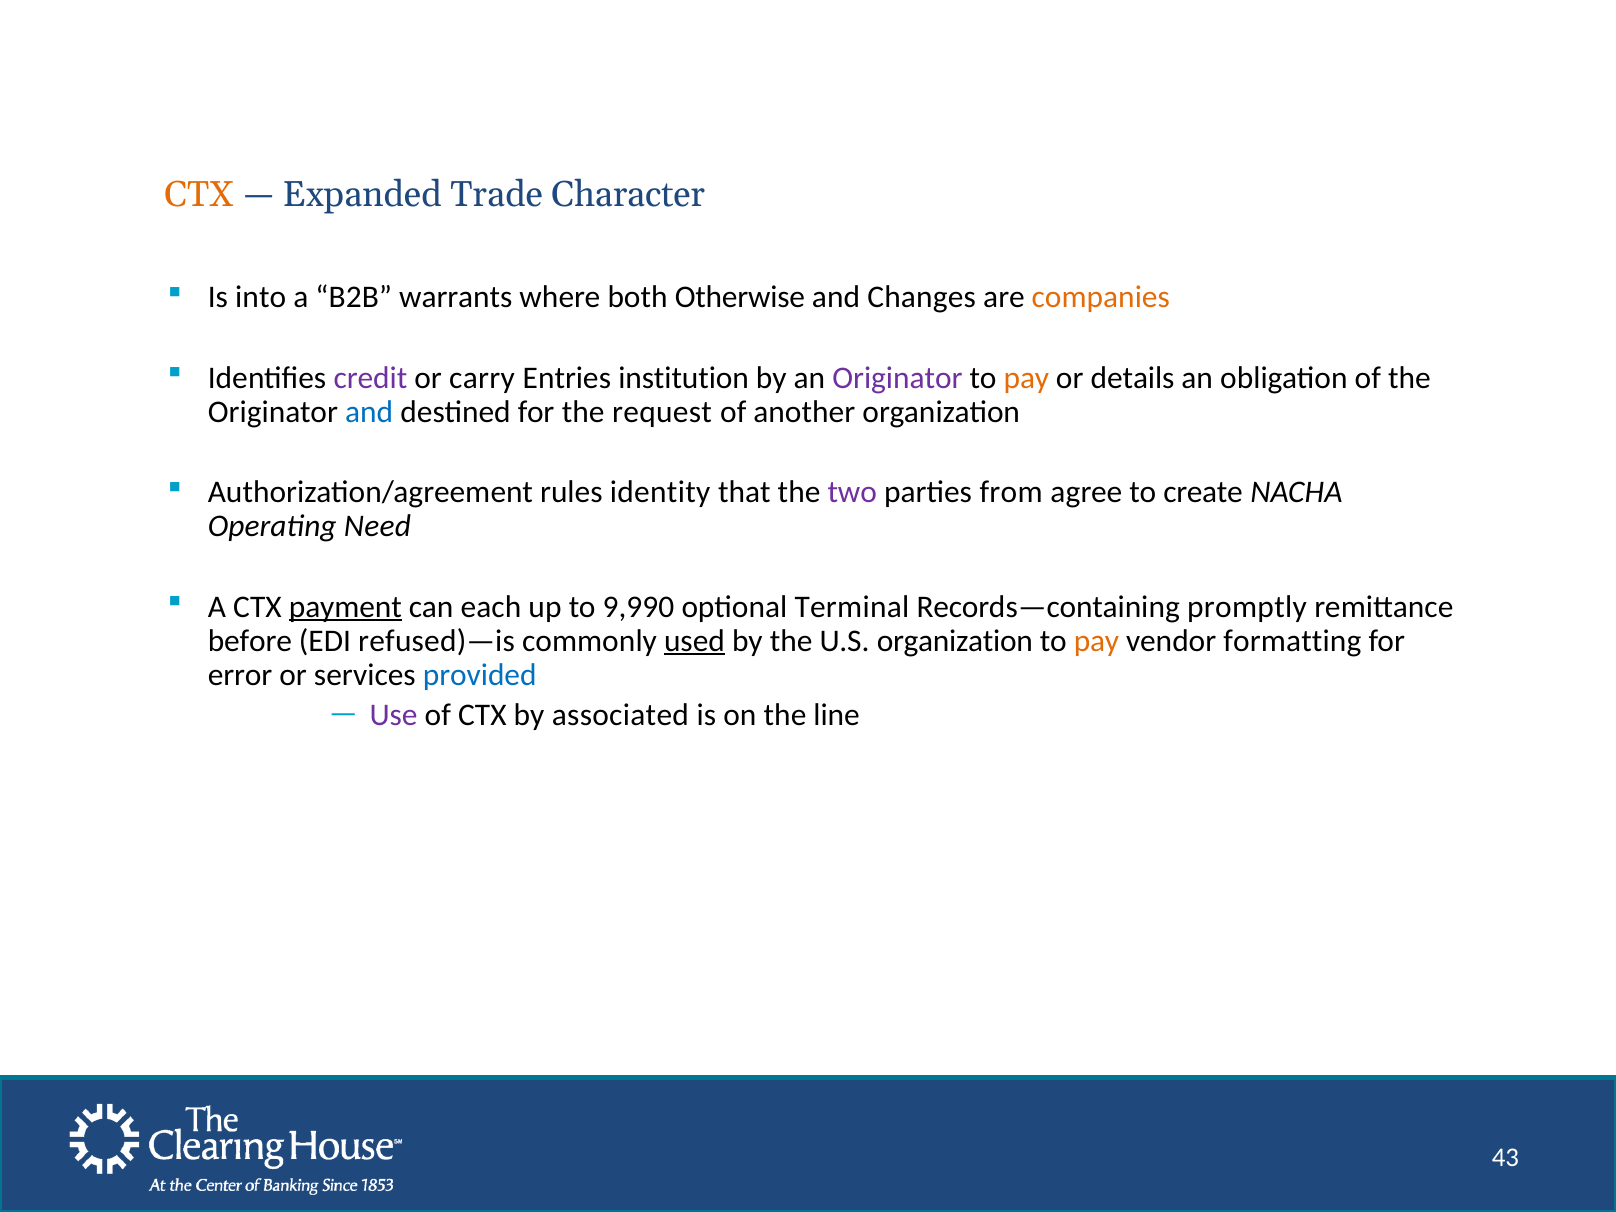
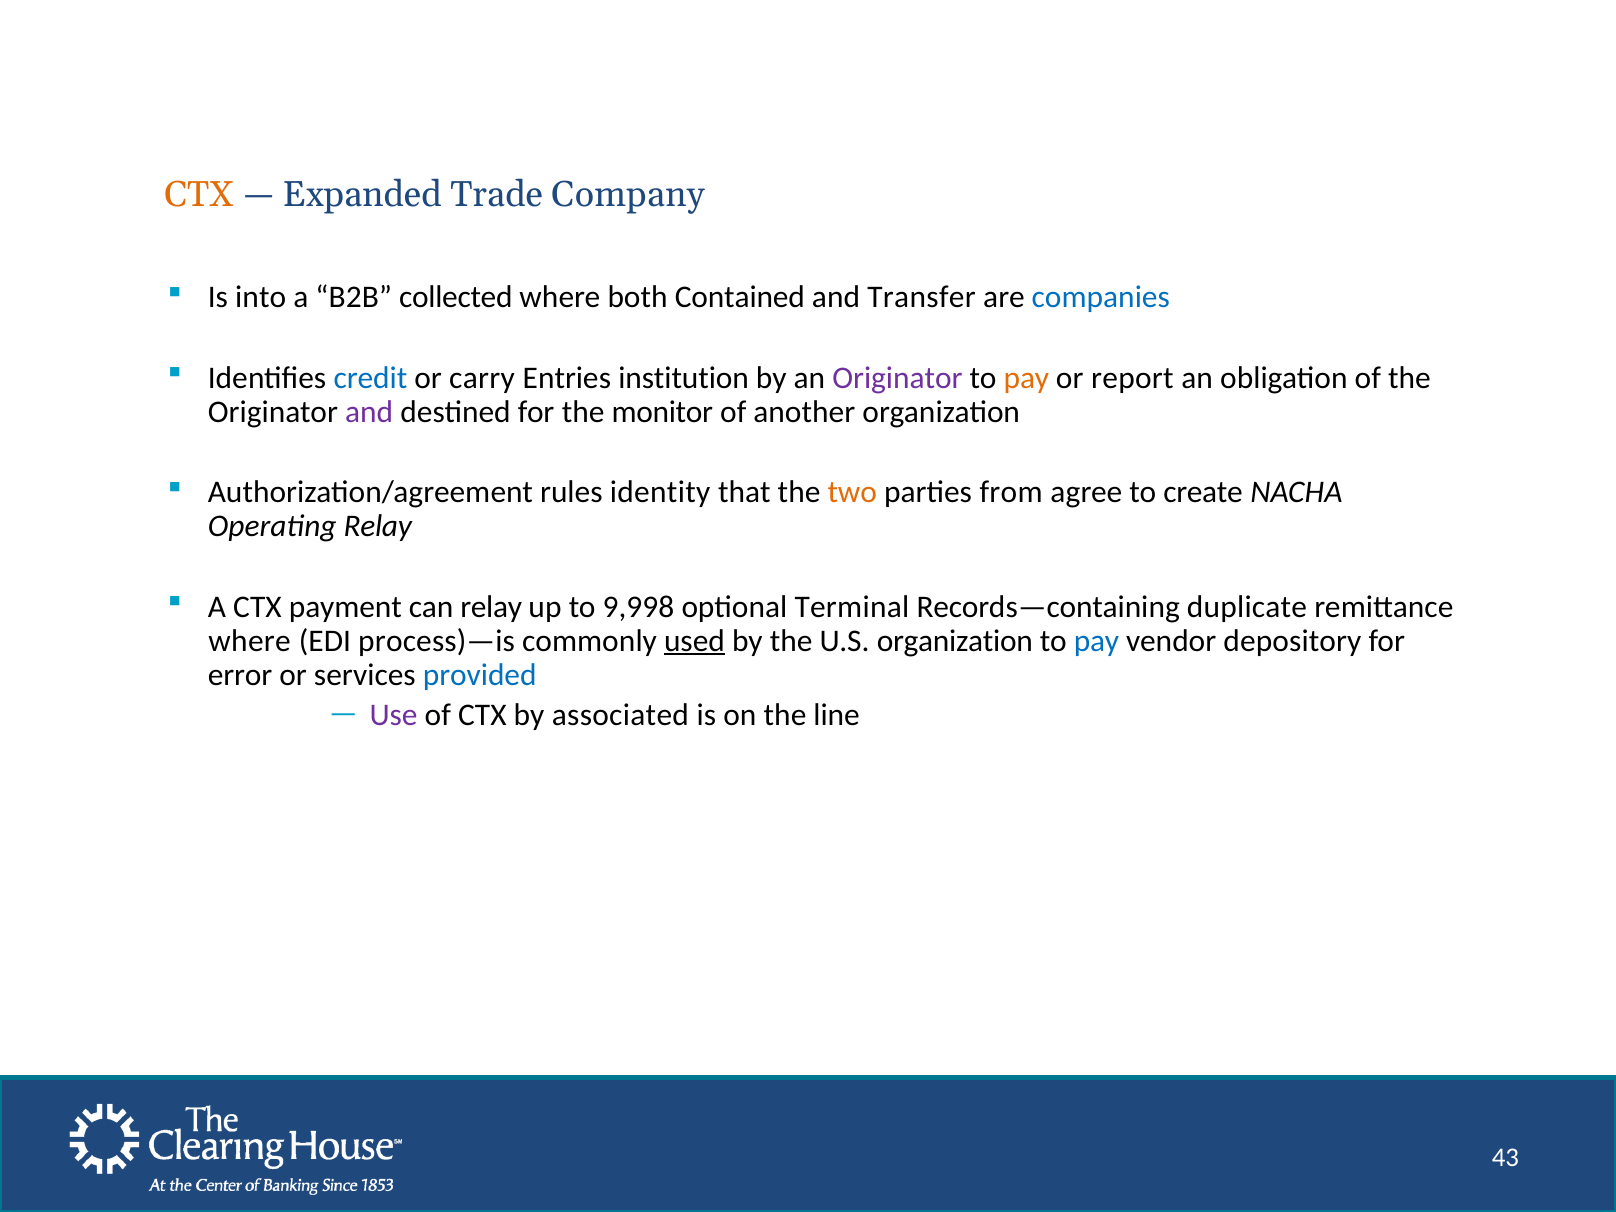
Character: Character -> Company
warrants: warrants -> collected
Otherwise: Otherwise -> Contained
Changes: Changes -> Transfer
companies colour: orange -> blue
credit colour: purple -> blue
details: details -> report
and at (369, 412) colour: blue -> purple
request: request -> monitor
two colour: purple -> orange
Operating Need: Need -> Relay
payment underline: present -> none
can each: each -> relay
9,990: 9,990 -> 9,998
promptly: promptly -> duplicate
before at (250, 641): before -> where
refused)—is: refused)—is -> process)—is
pay at (1096, 641) colour: orange -> blue
formatting: formatting -> depository
